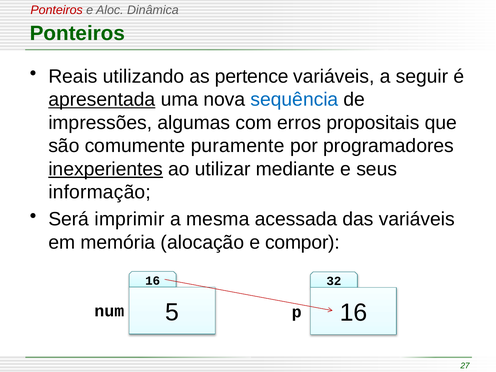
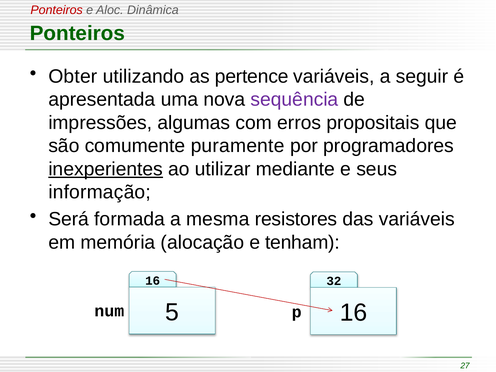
Reais: Reais -> Obter
apresentada underline: present -> none
sequência colour: blue -> purple
imprimir: imprimir -> formada
acessada: acessada -> resistores
compor: compor -> tenham
